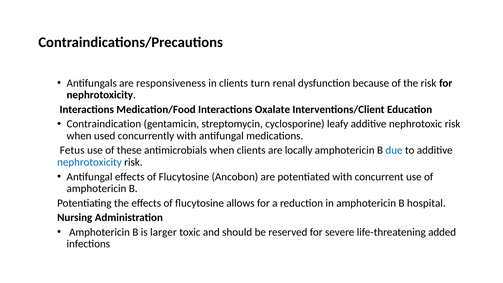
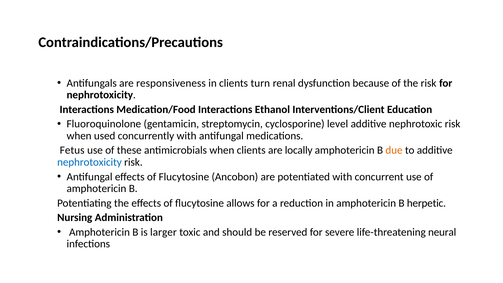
Oxalate: Oxalate -> Ethanol
Contraindication: Contraindication -> Fluoroquinolone
leafy: leafy -> level
due colour: blue -> orange
hospital: hospital -> herpetic
added: added -> neural
